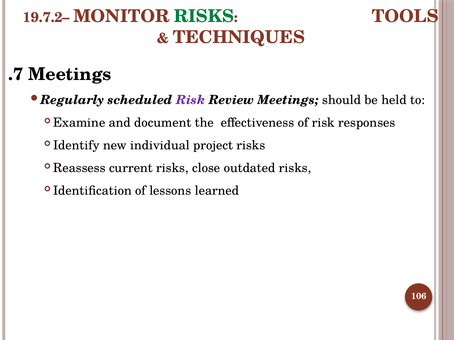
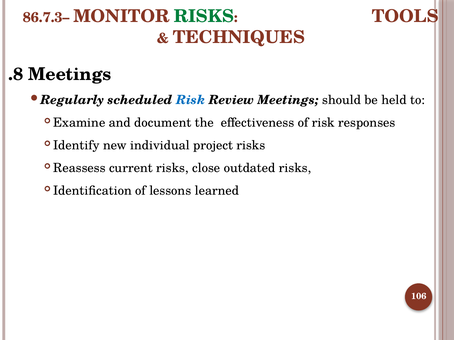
19.7.2–: 19.7.2– -> 86.7.3–
.7: .7 -> .8
Risk at (191, 100) colour: purple -> blue
